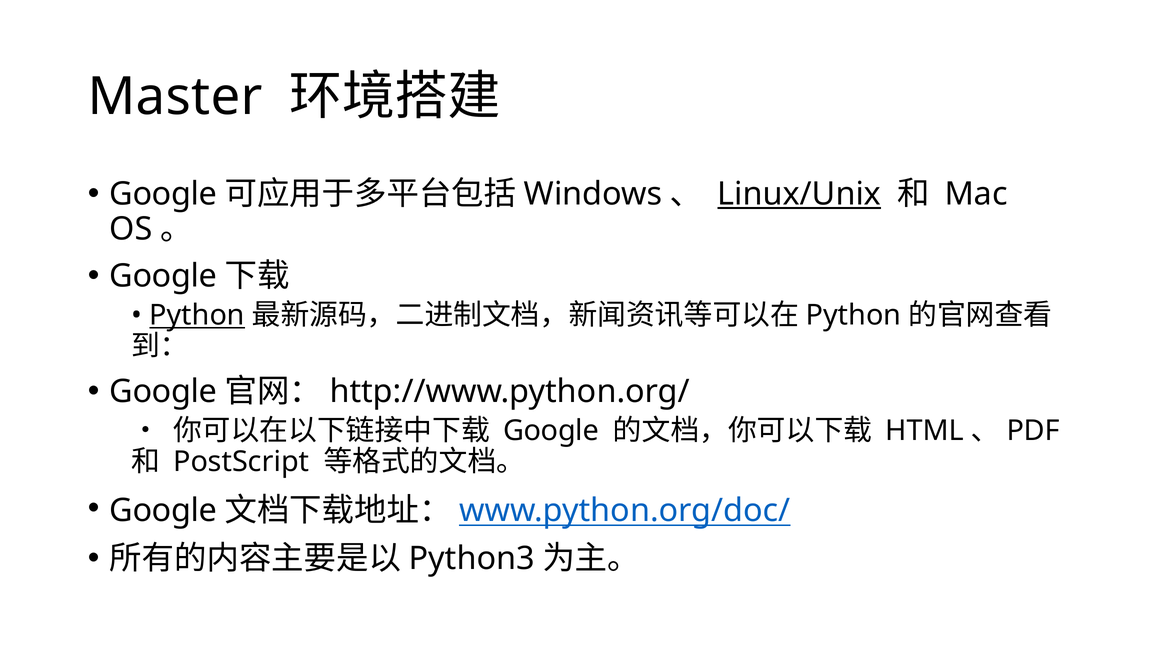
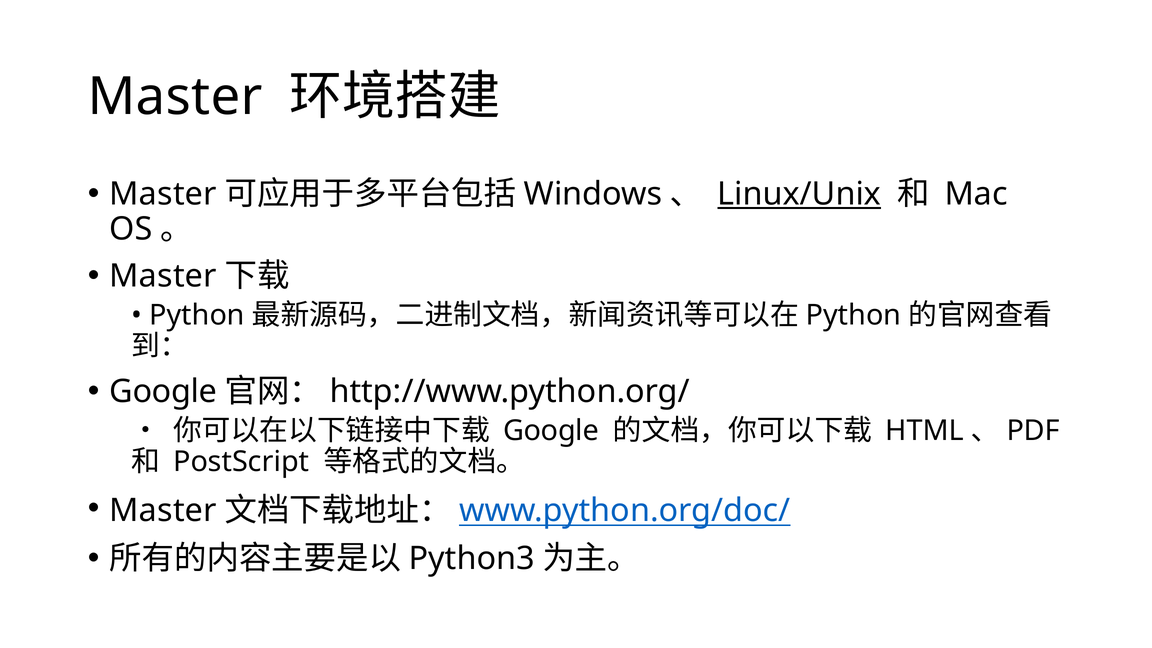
Google at (163, 194): Google -> Master
Google at (163, 276): Google -> Master
Python at (197, 315) underline: present -> none
Google at (163, 510): Google -> Master
